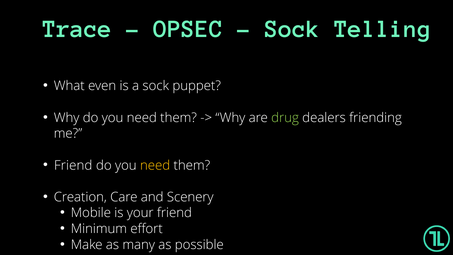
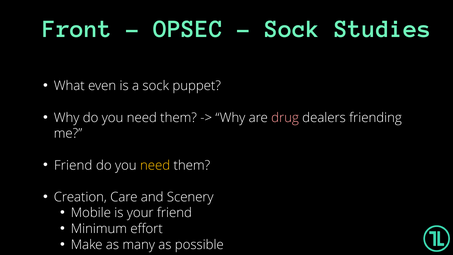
Trace: Trace -> Front
Telling: Telling -> Studies
drug colour: light green -> pink
